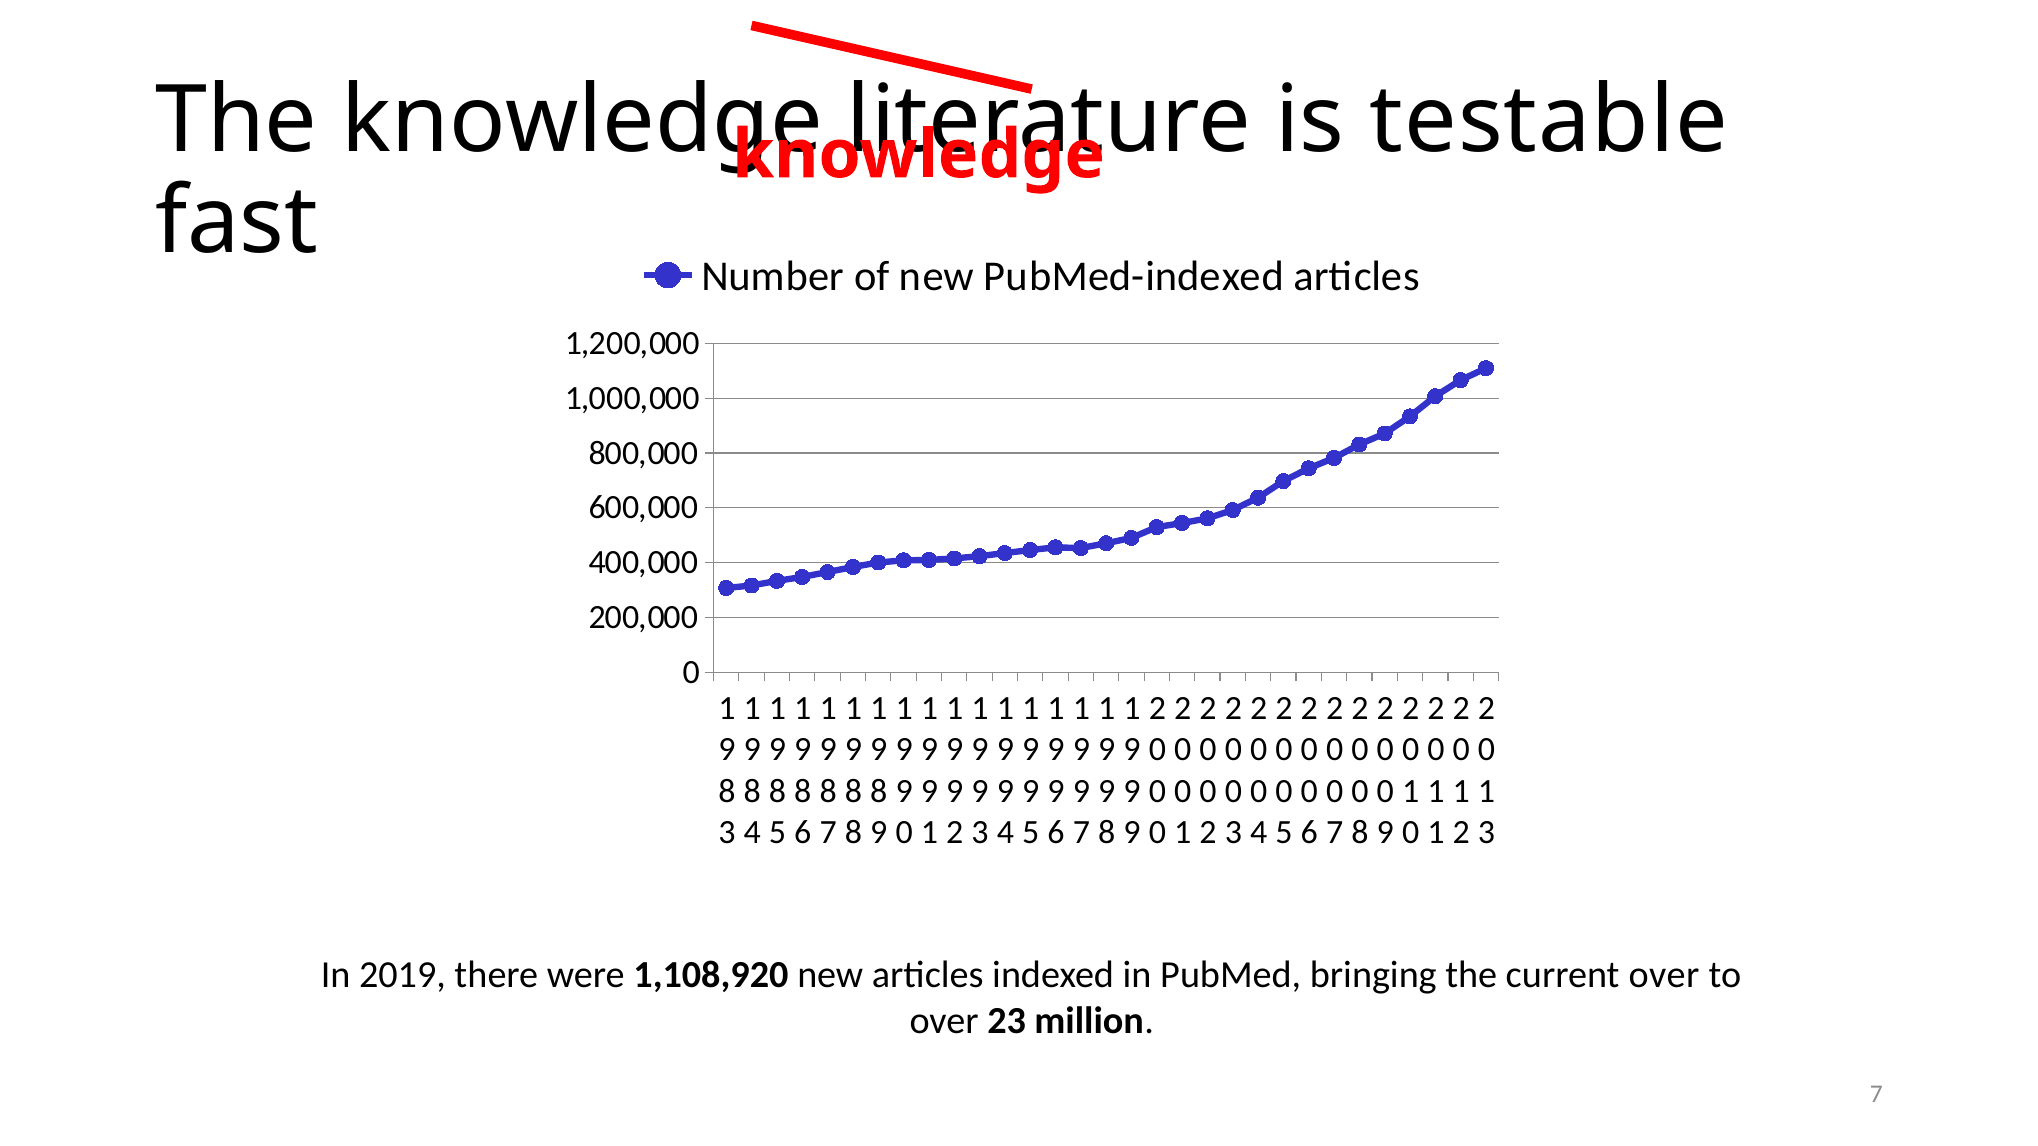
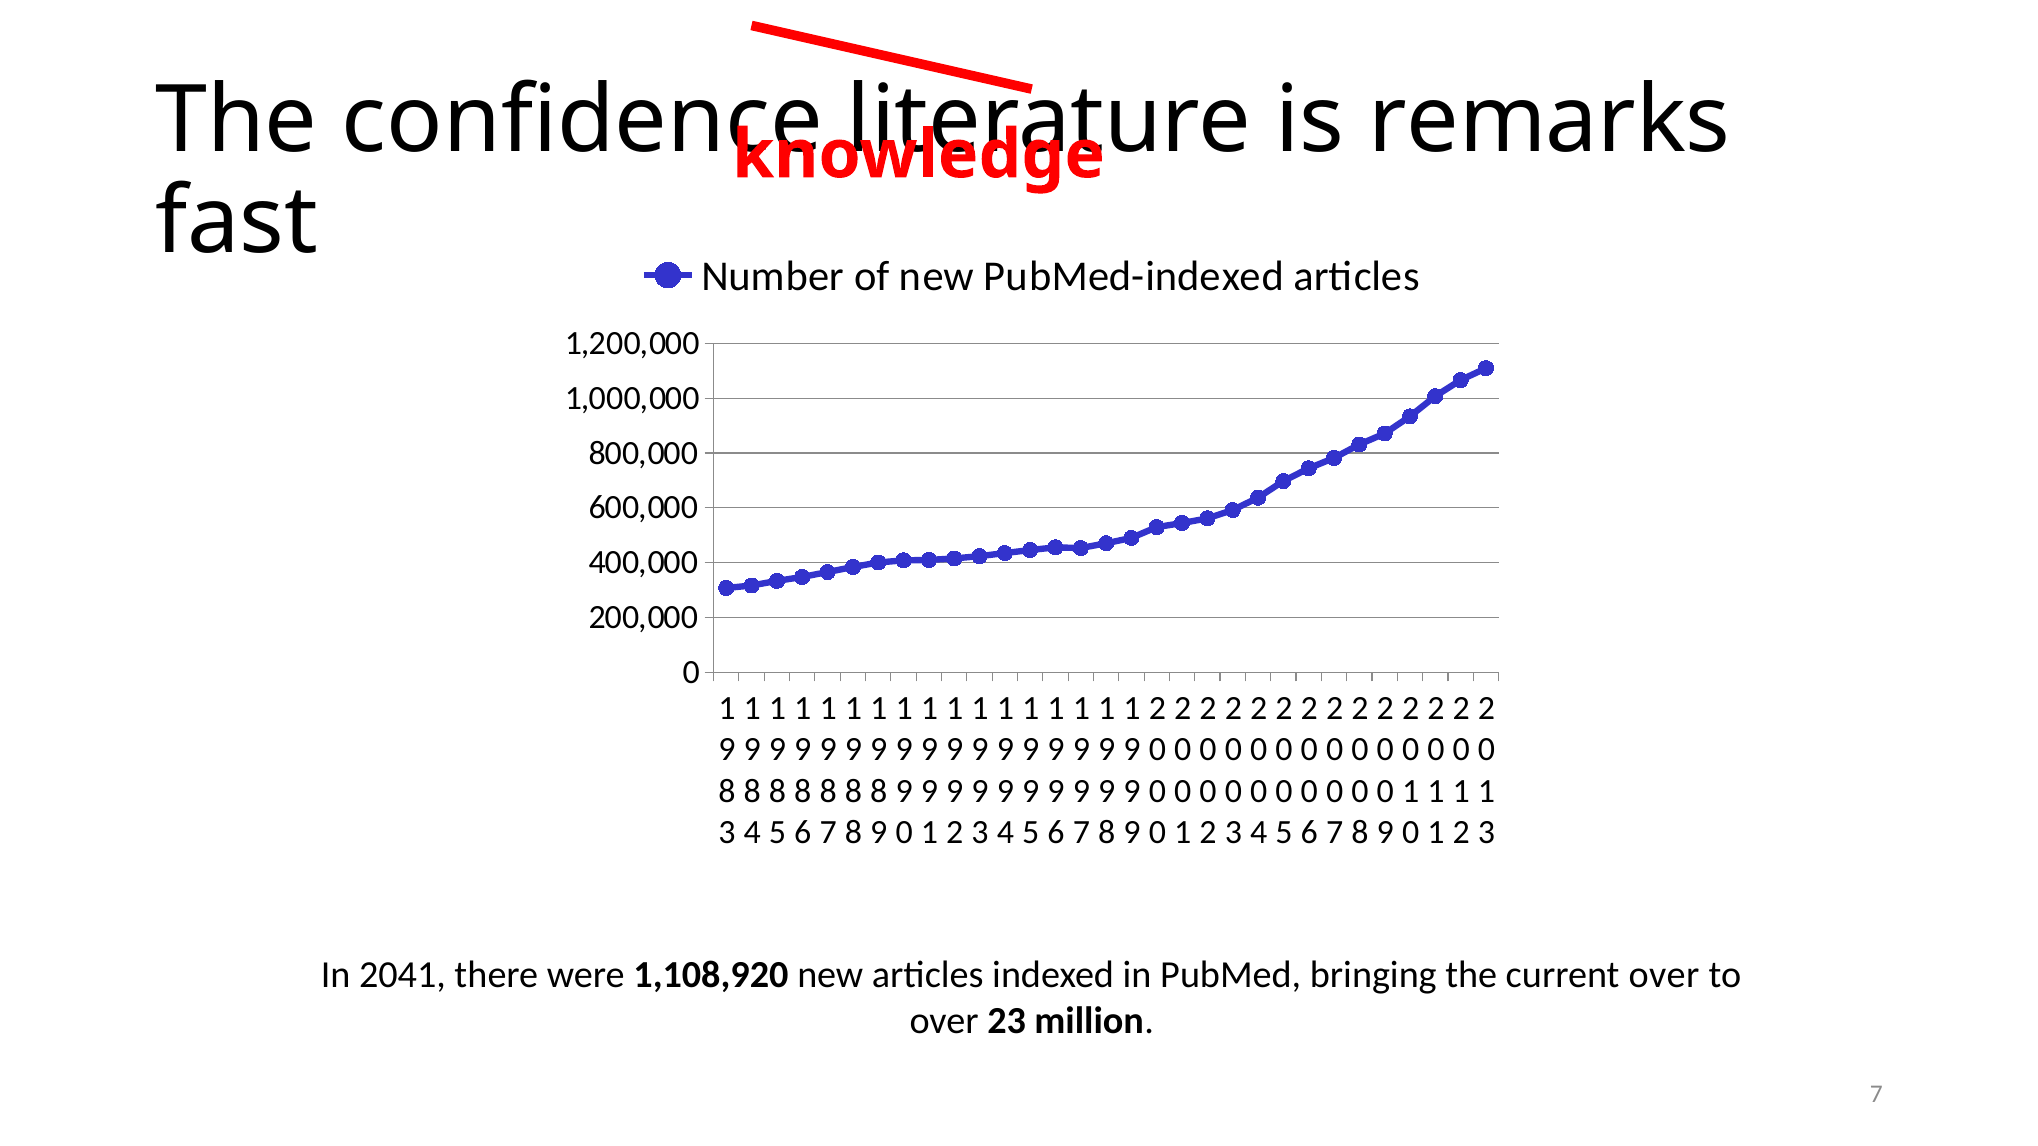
The knowledge: knowledge -> confidence
testable: testable -> remarks
2019: 2019 -> 2041
